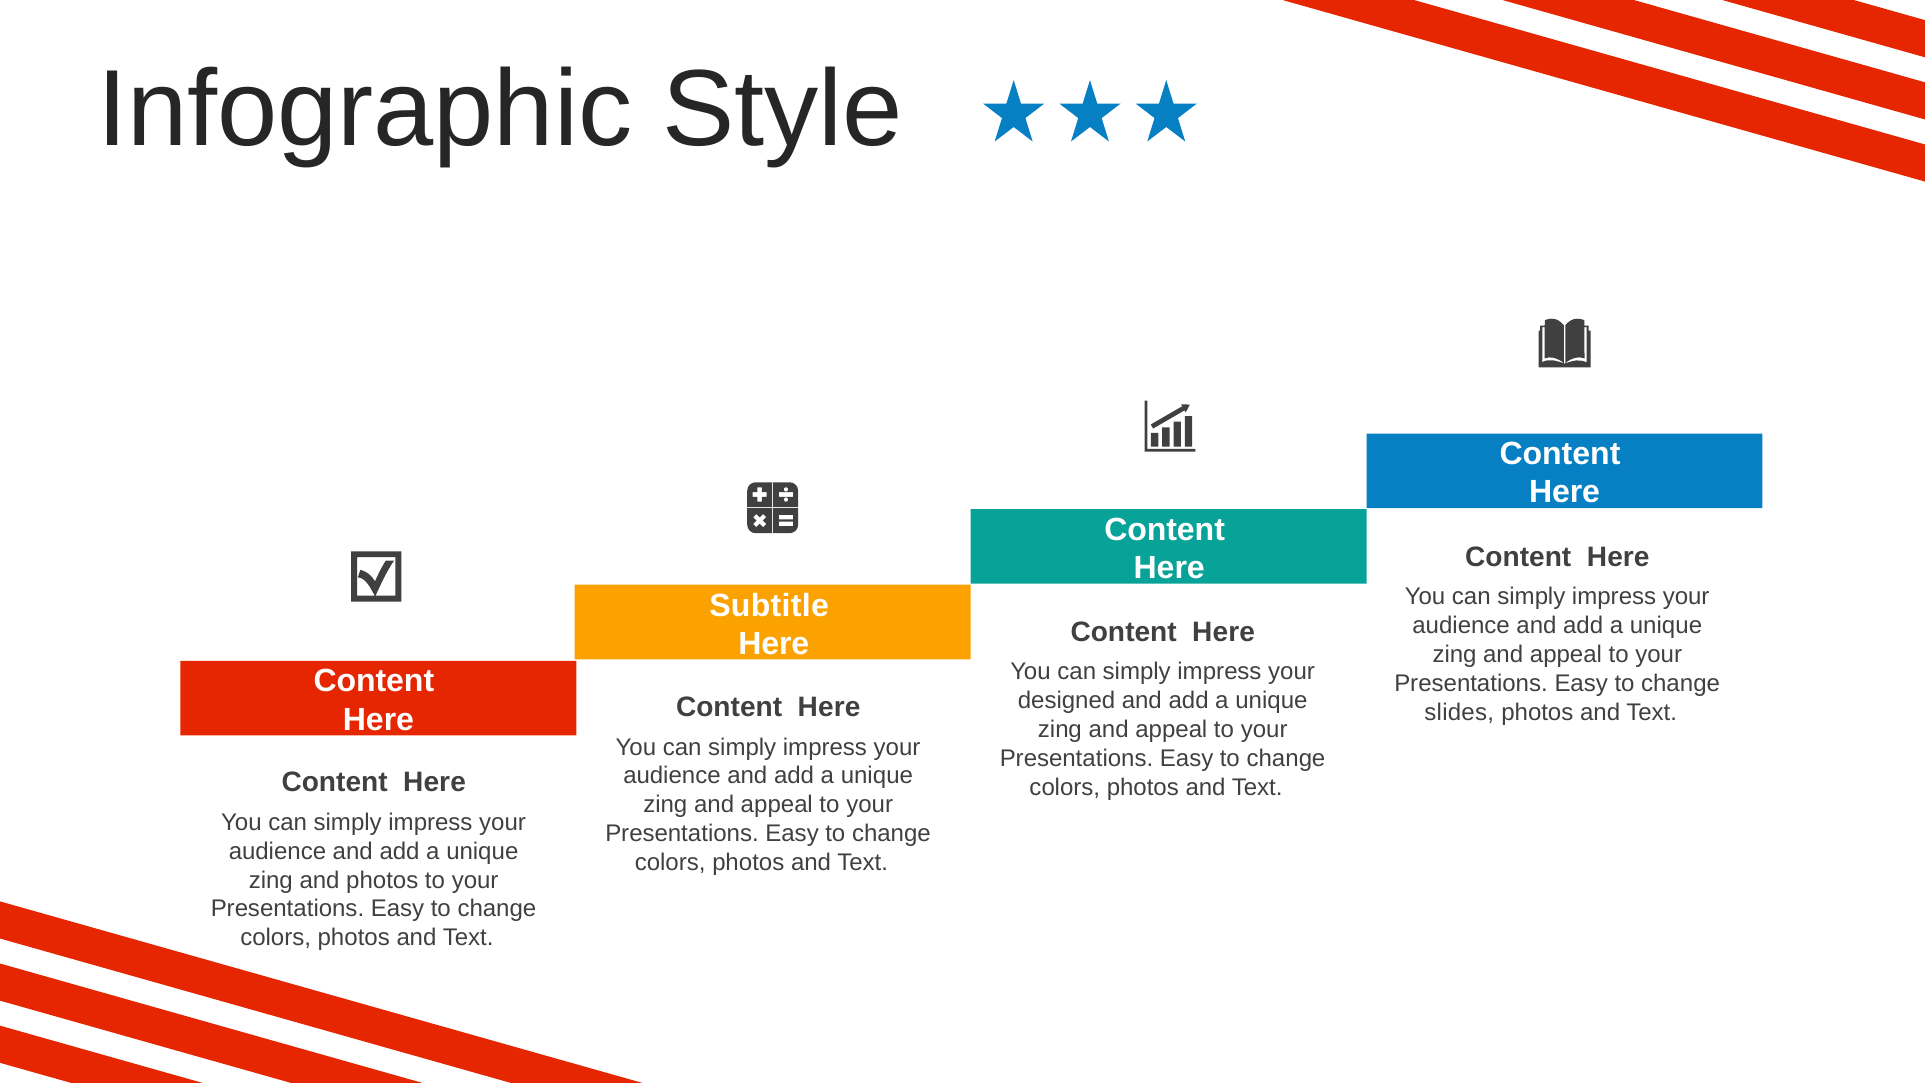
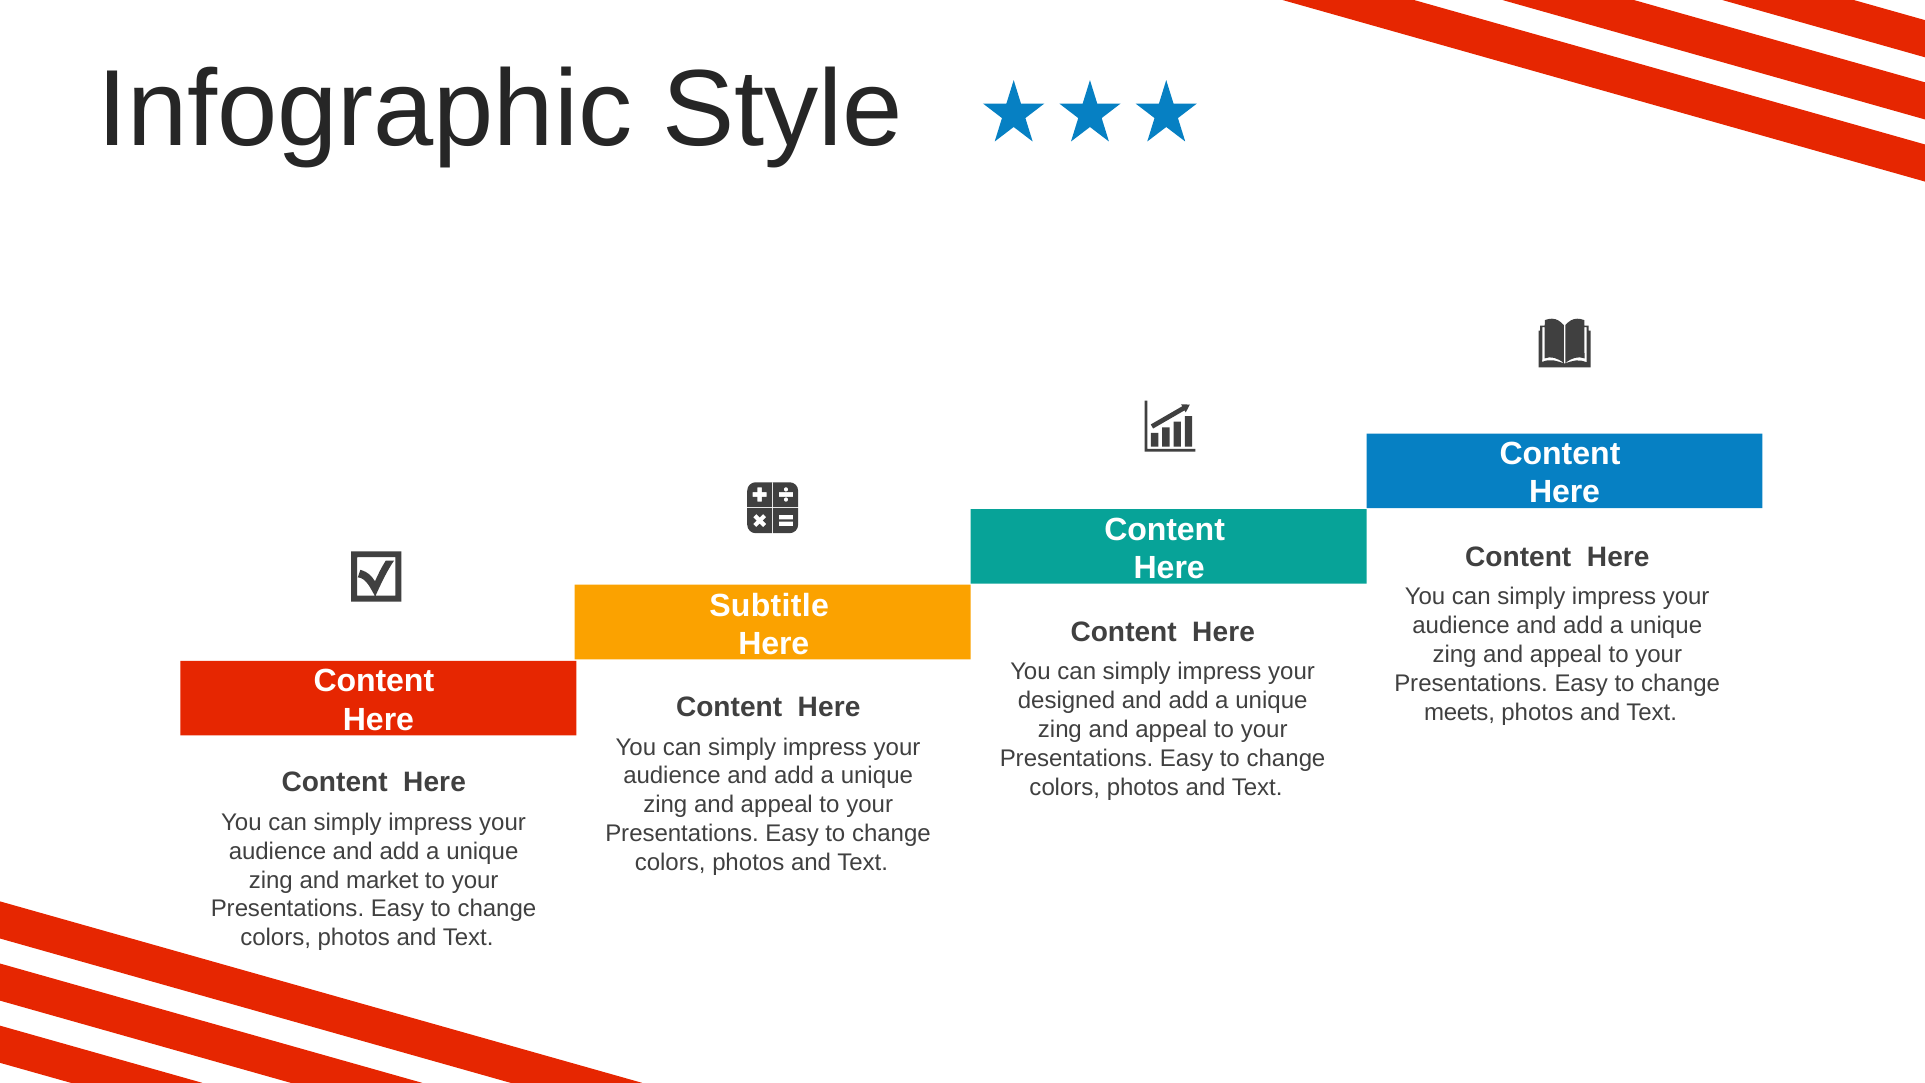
slides: slides -> meets
and photos: photos -> market
